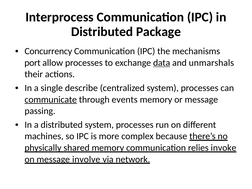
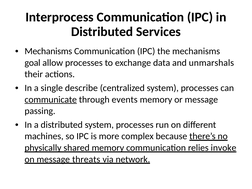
Package: Package -> Services
Concurrency at (48, 51): Concurrency -> Mechanisms
port: port -> goal
data underline: present -> none
involve: involve -> threats
